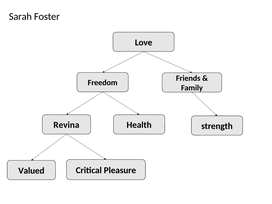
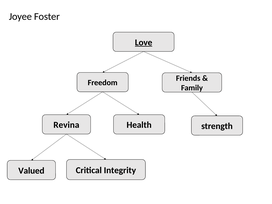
Sarah: Sarah -> Joyee
Love underline: none -> present
Pleasure: Pleasure -> Integrity
